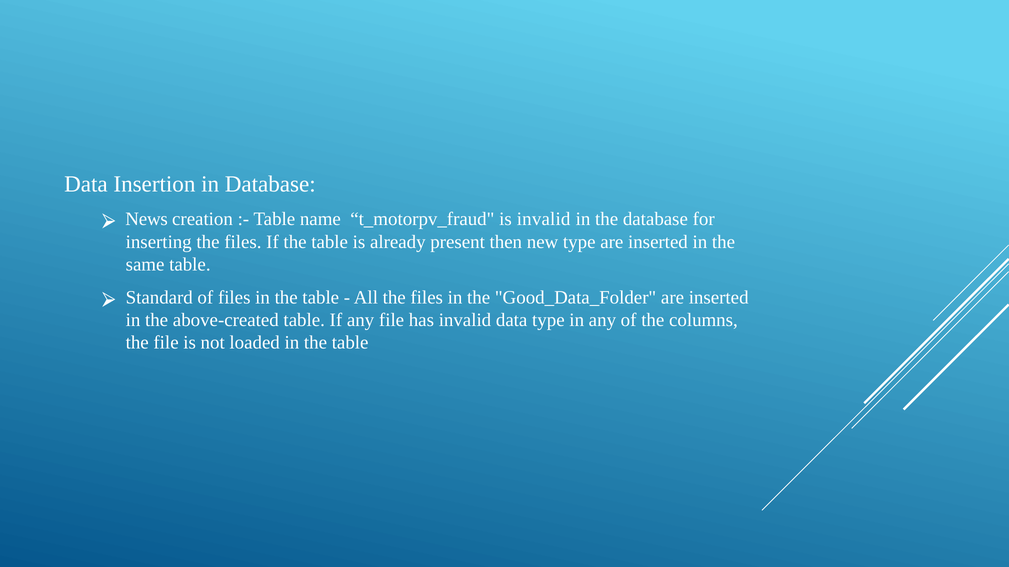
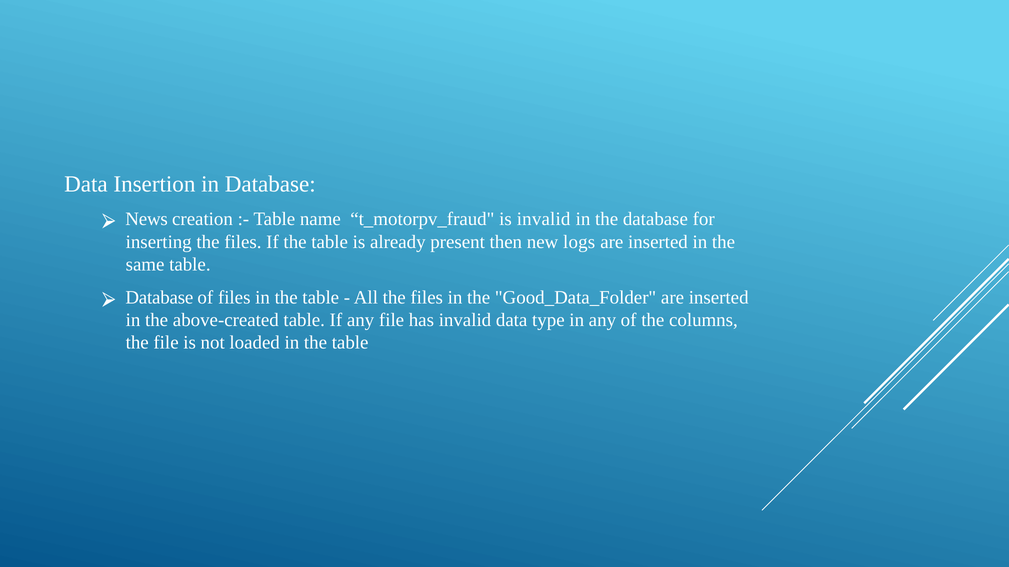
new type: type -> logs
Standard at (159, 298): Standard -> Database
